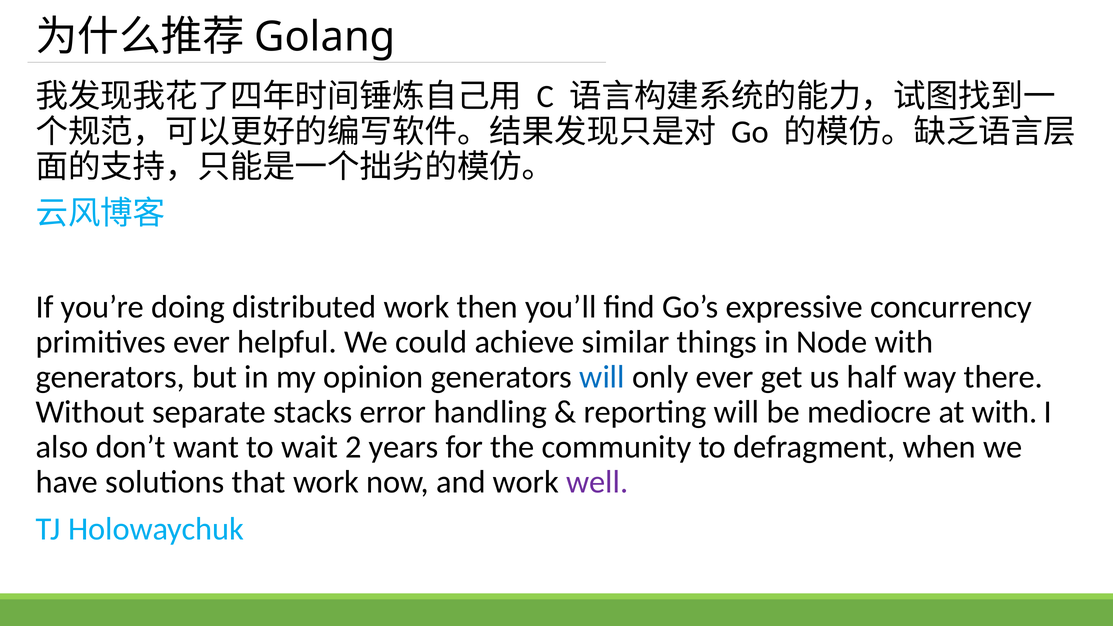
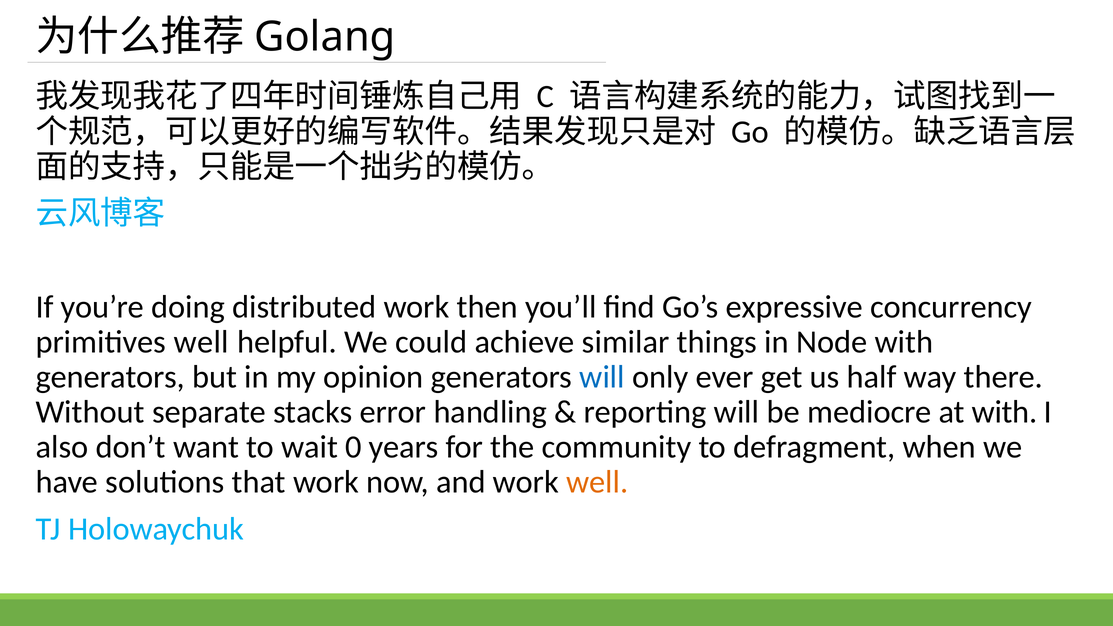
primitives ever: ever -> well
2: 2 -> 0
well at (597, 482) colour: purple -> orange
